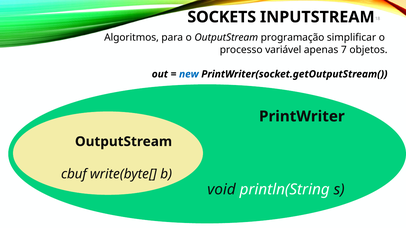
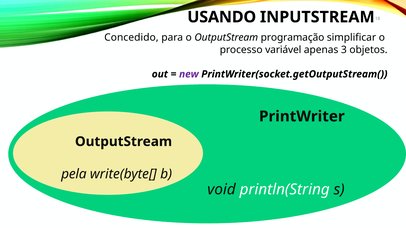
SOCKETS: SOCKETS -> USANDO
Algoritmos: Algoritmos -> Concedido
7: 7 -> 3
new colour: blue -> purple
cbuf: cbuf -> pela
